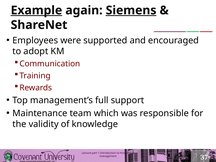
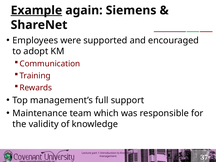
Siemens underline: present -> none
